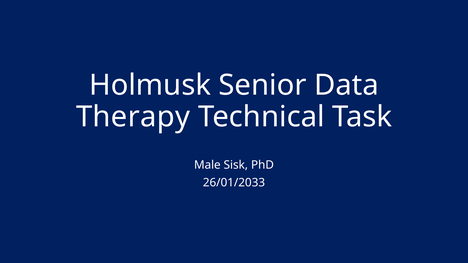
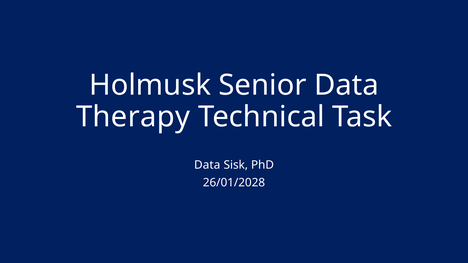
Male at (207, 165): Male -> Data
26/01/2033: 26/01/2033 -> 26/01/2028
